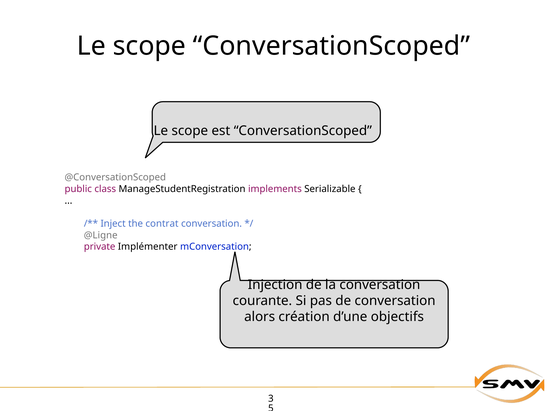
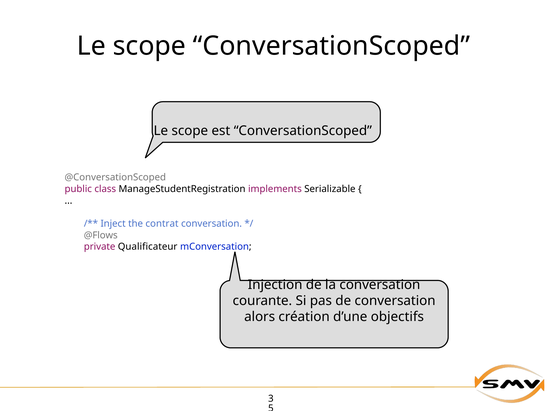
@Ligne: @Ligne -> @Flows
Implémenter: Implémenter -> Qualificateur
